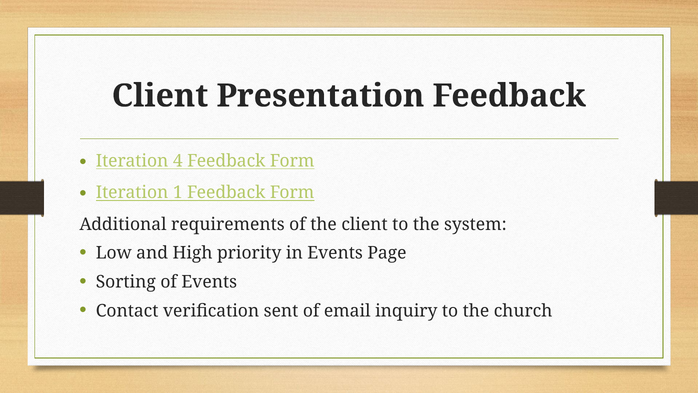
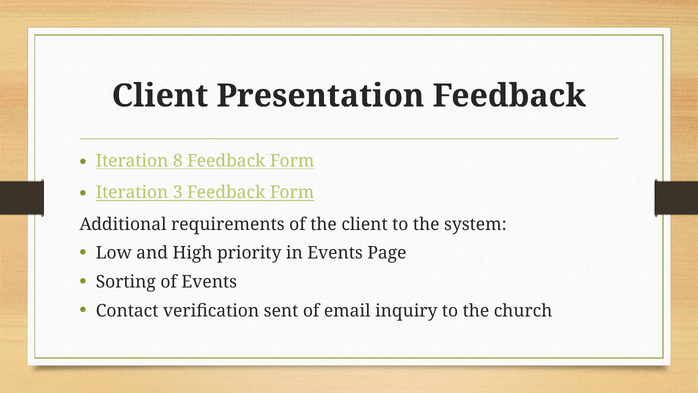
4: 4 -> 8
1: 1 -> 3
